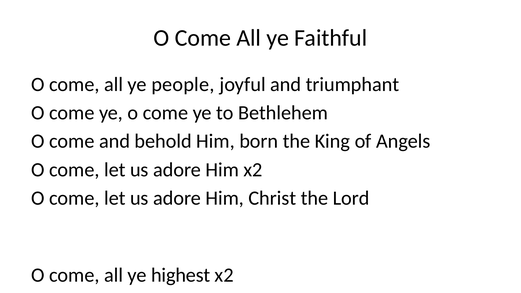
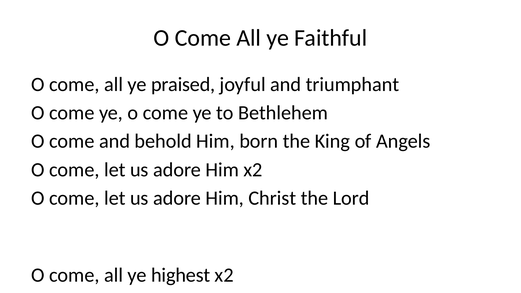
people: people -> praised
